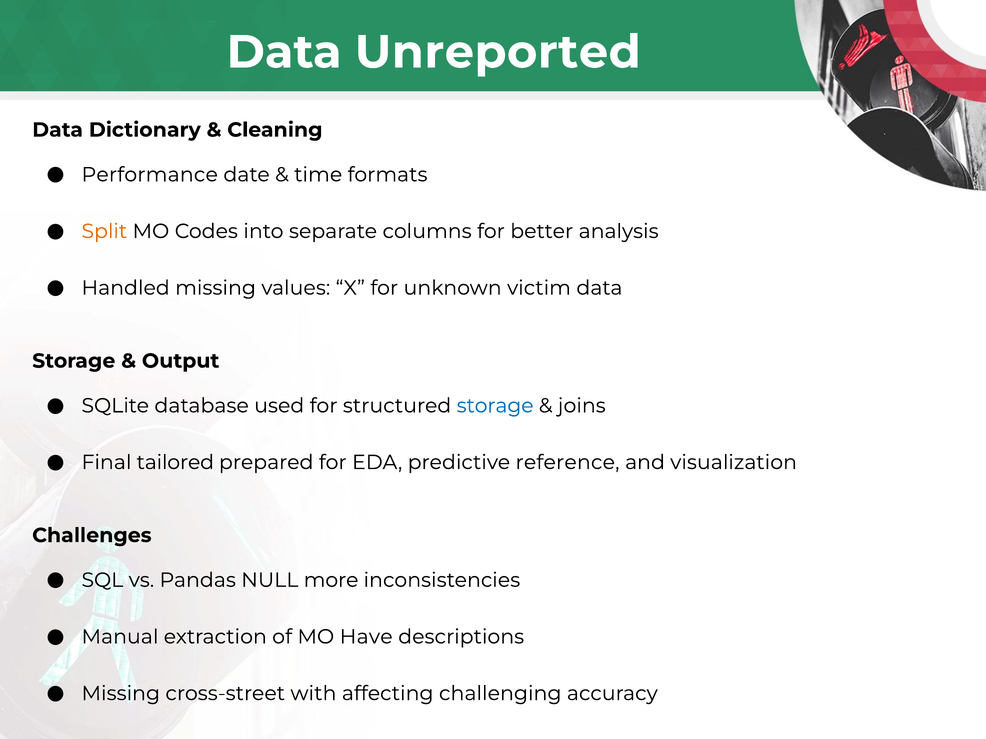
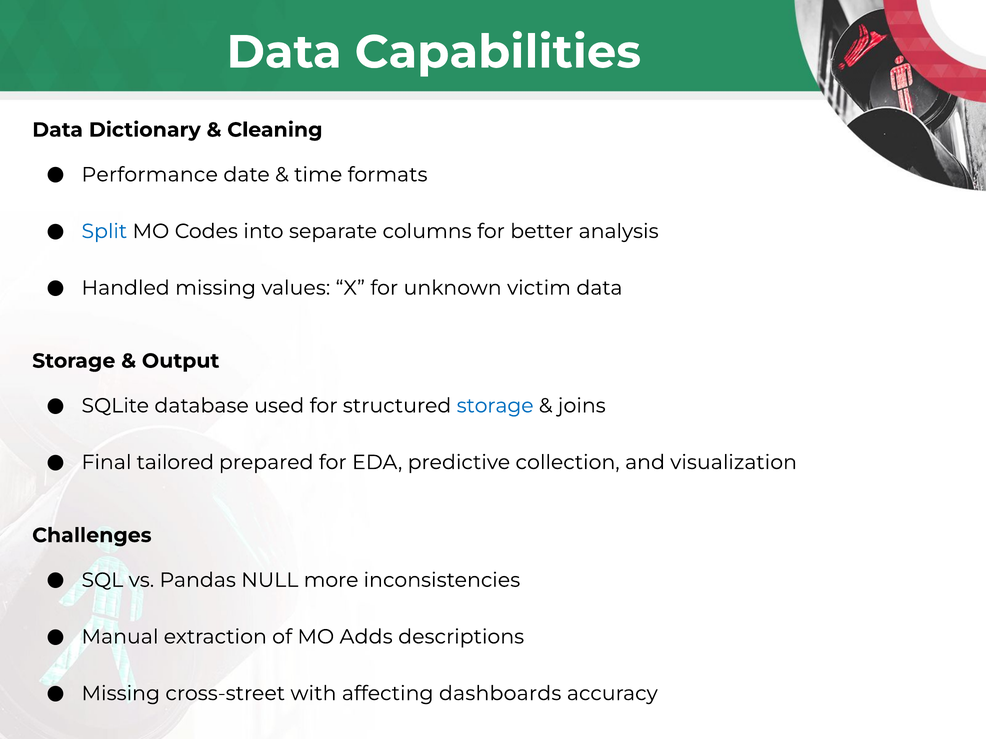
Unreported: Unreported -> Capabilities
Split colour: orange -> blue
reference: reference -> collection
Have: Have -> Adds
challenging: challenging -> dashboards
